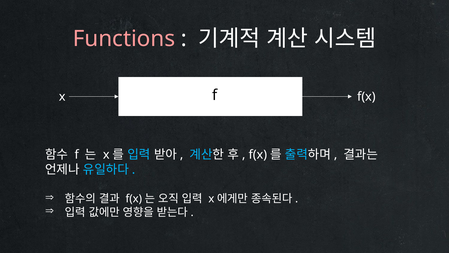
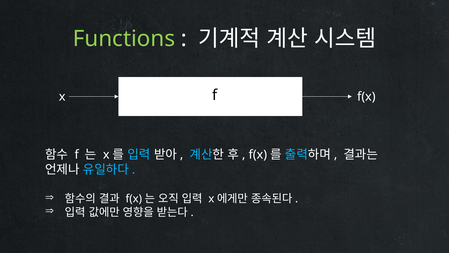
Functions colour: pink -> light green
